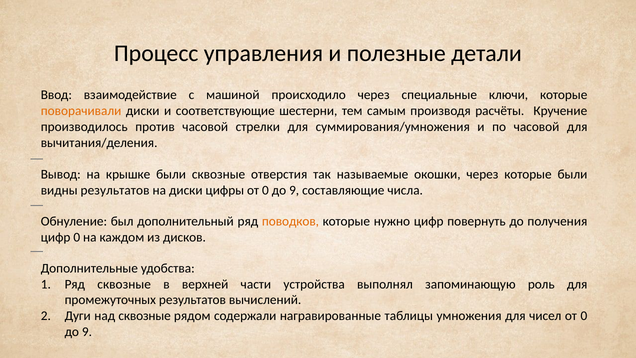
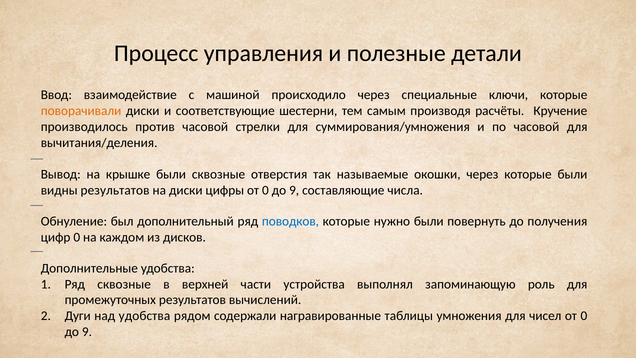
поводков colour: orange -> blue
нужно цифр: цифр -> были
над сквозные: сквозные -> удобства
